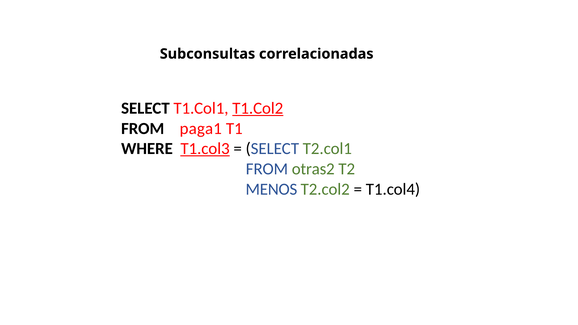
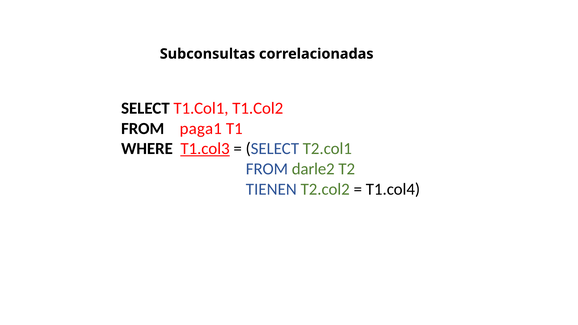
T1.Col2 underline: present -> none
otras2: otras2 -> darle2
MENOS: MENOS -> TIENEN
